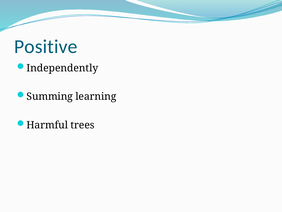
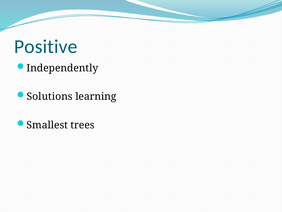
Summing: Summing -> Solutions
Harmful: Harmful -> Smallest
